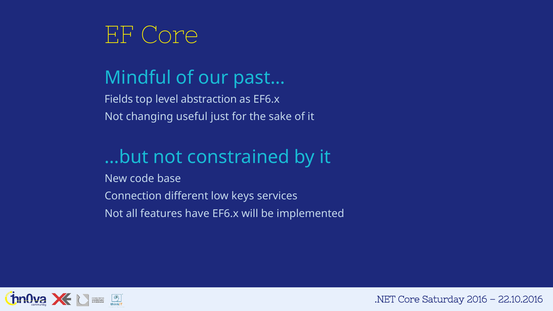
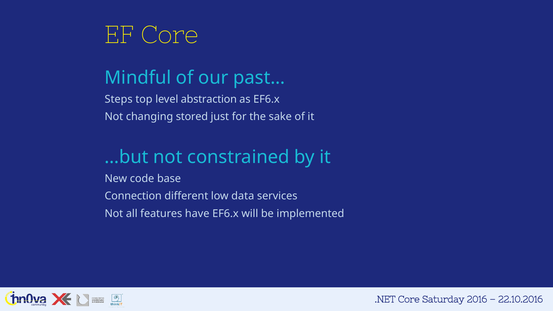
Fields: Fields -> Steps
useful: useful -> stored
keys: keys -> data
